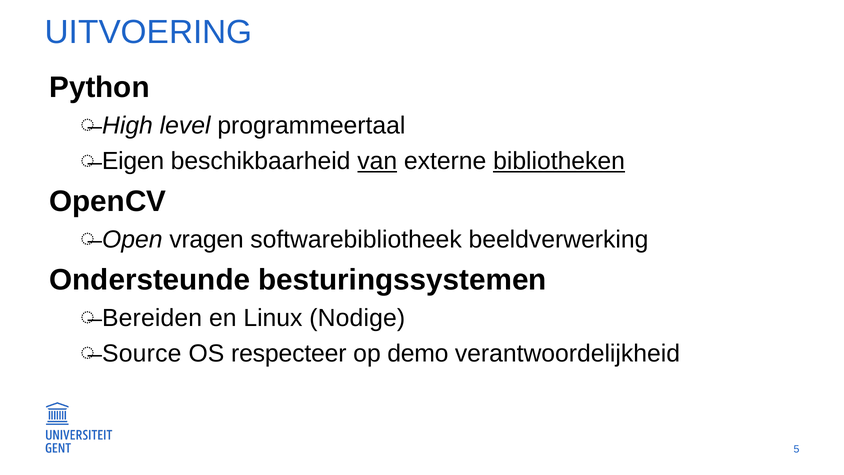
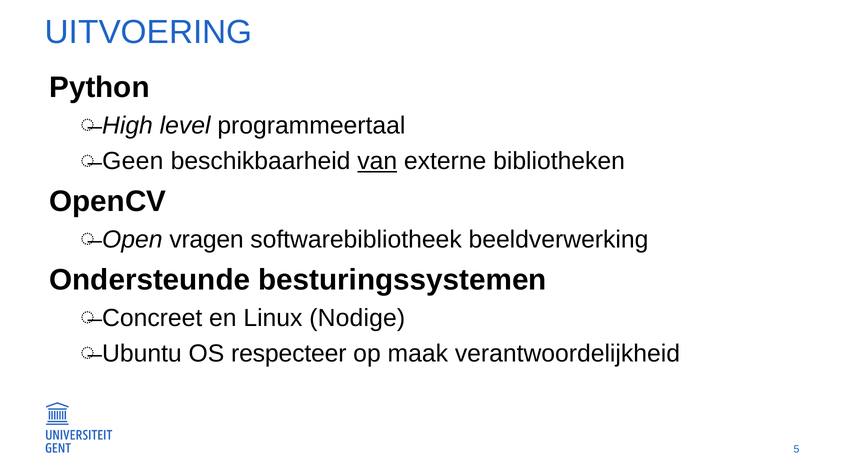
Eigen: Eigen -> Geen
bibliotheken underline: present -> none
Bereiden: Bereiden -> Concreet
Source: Source -> Ubuntu
demo: demo -> maak
